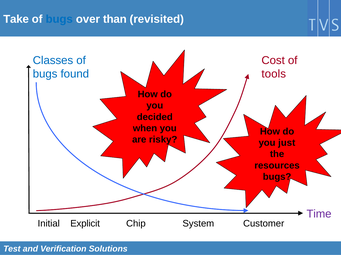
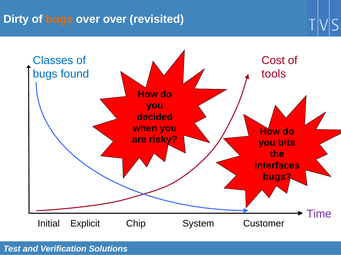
Take: Take -> Dirty
bugs at (59, 19) colour: blue -> orange
over than: than -> over
just: just -> bits
resources: resources -> interfaces
